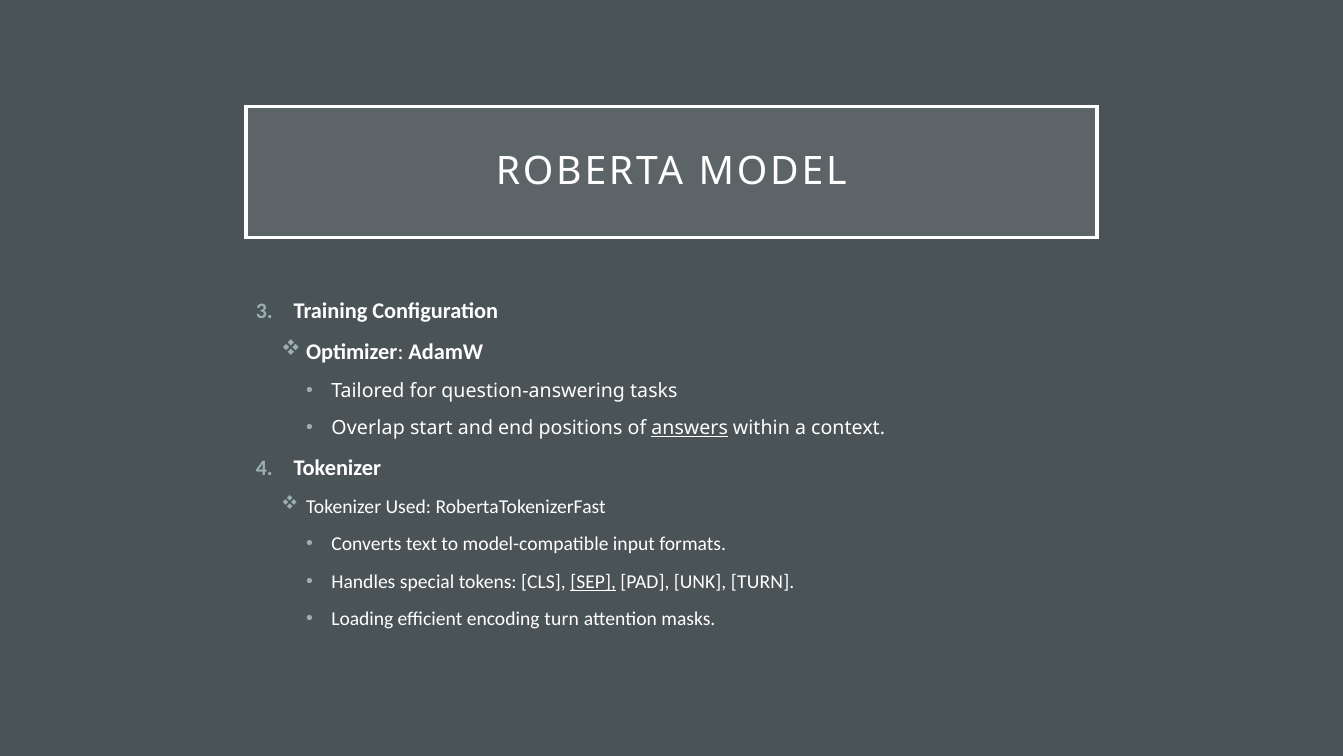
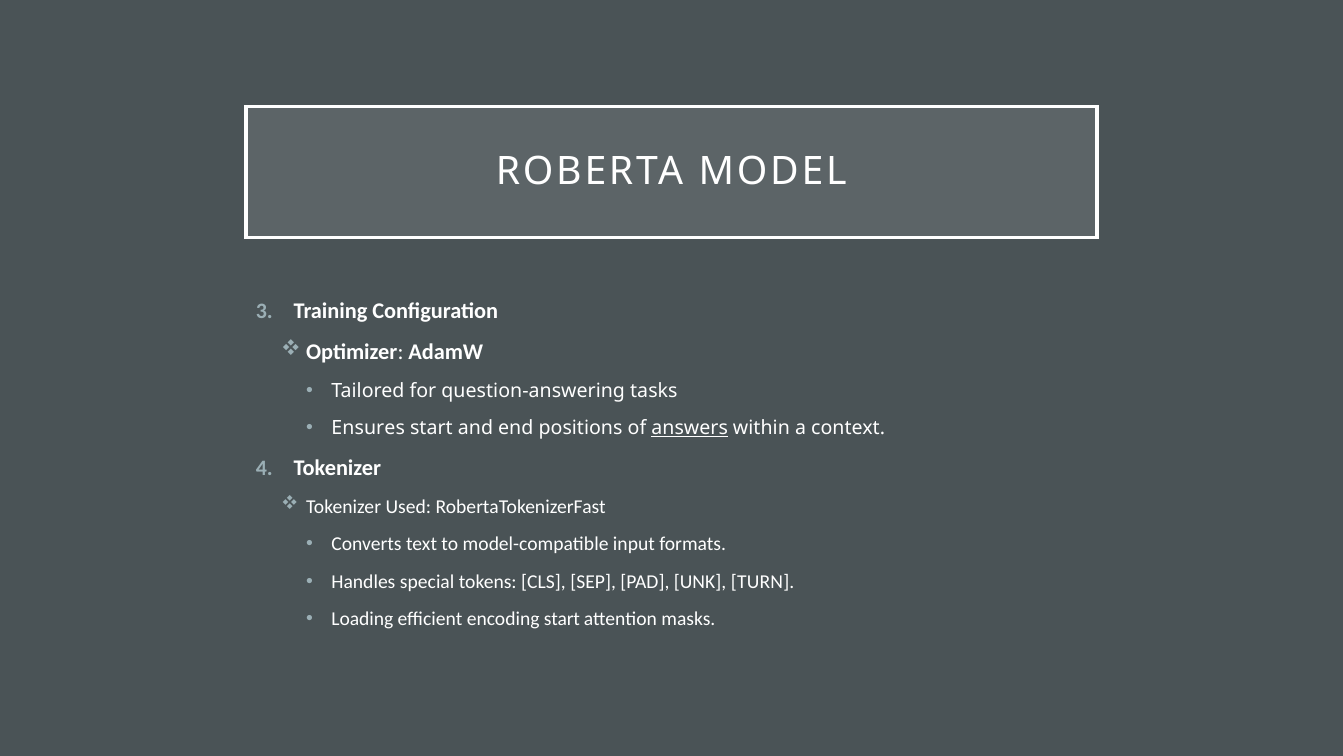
Overlap: Overlap -> Ensures
SEP underline: present -> none
encoding turn: turn -> start
